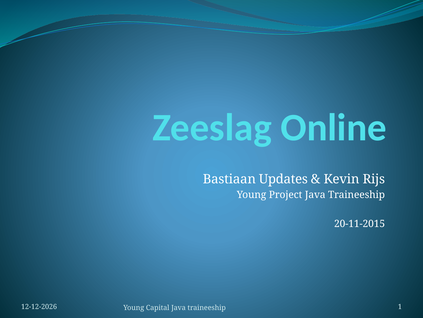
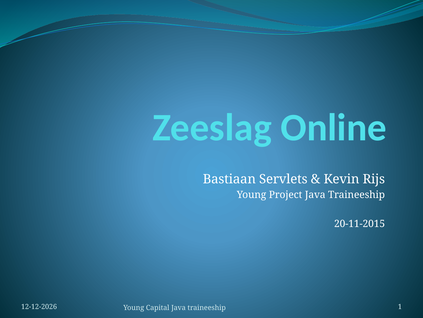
Updates: Updates -> Servlets
